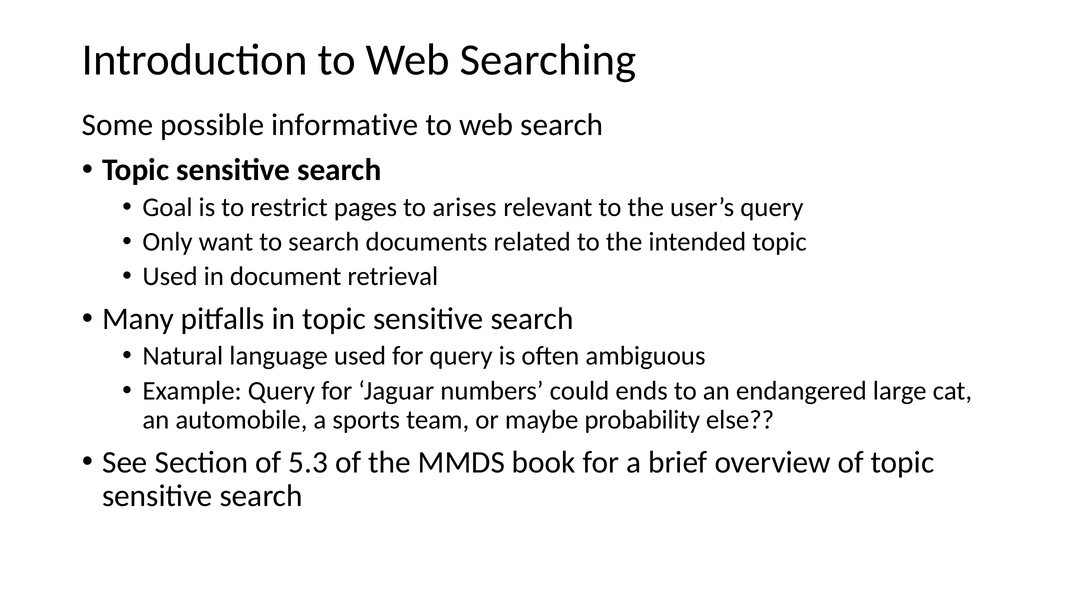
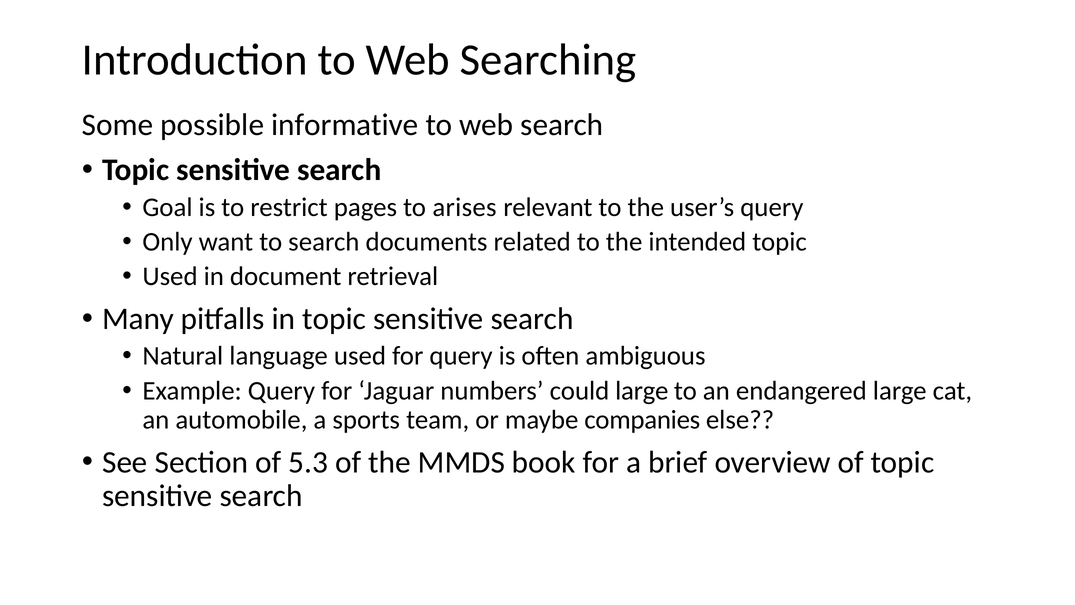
could ends: ends -> large
probability: probability -> companies
